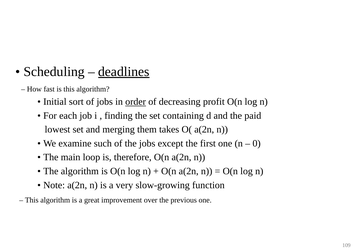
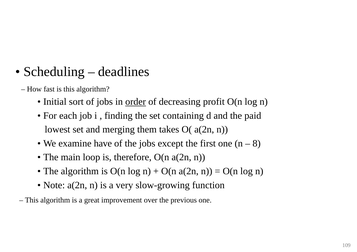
deadlines underline: present -> none
such: such -> have
0: 0 -> 8
